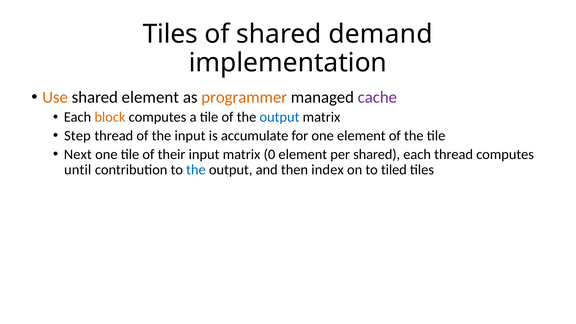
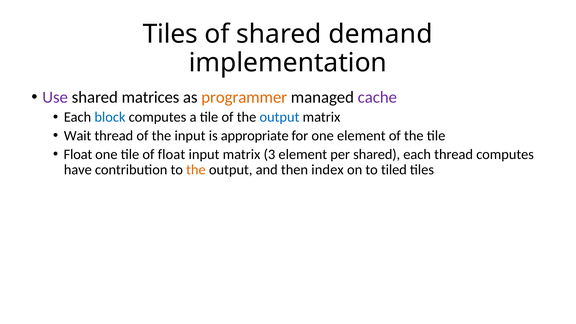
Use colour: orange -> purple
shared element: element -> matrices
block colour: orange -> blue
Step: Step -> Wait
accumulate: accumulate -> appropriate
Next at (78, 154): Next -> Float
of their: their -> float
0: 0 -> 3
until: until -> have
the at (196, 170) colour: blue -> orange
